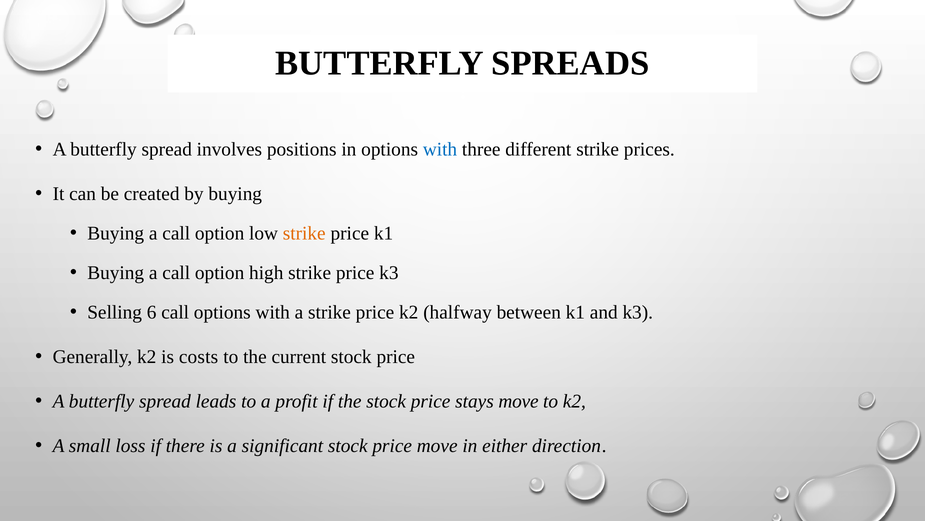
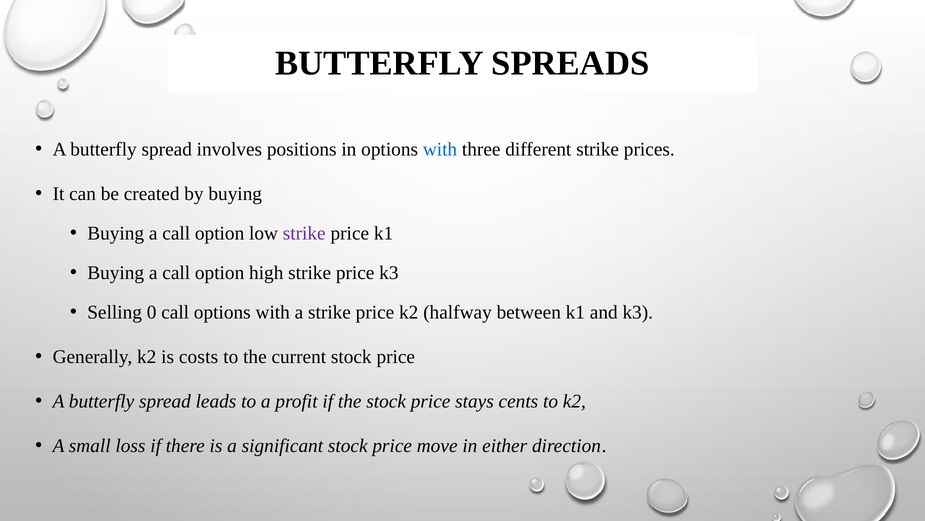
strike at (304, 233) colour: orange -> purple
6: 6 -> 0
stays move: move -> cents
